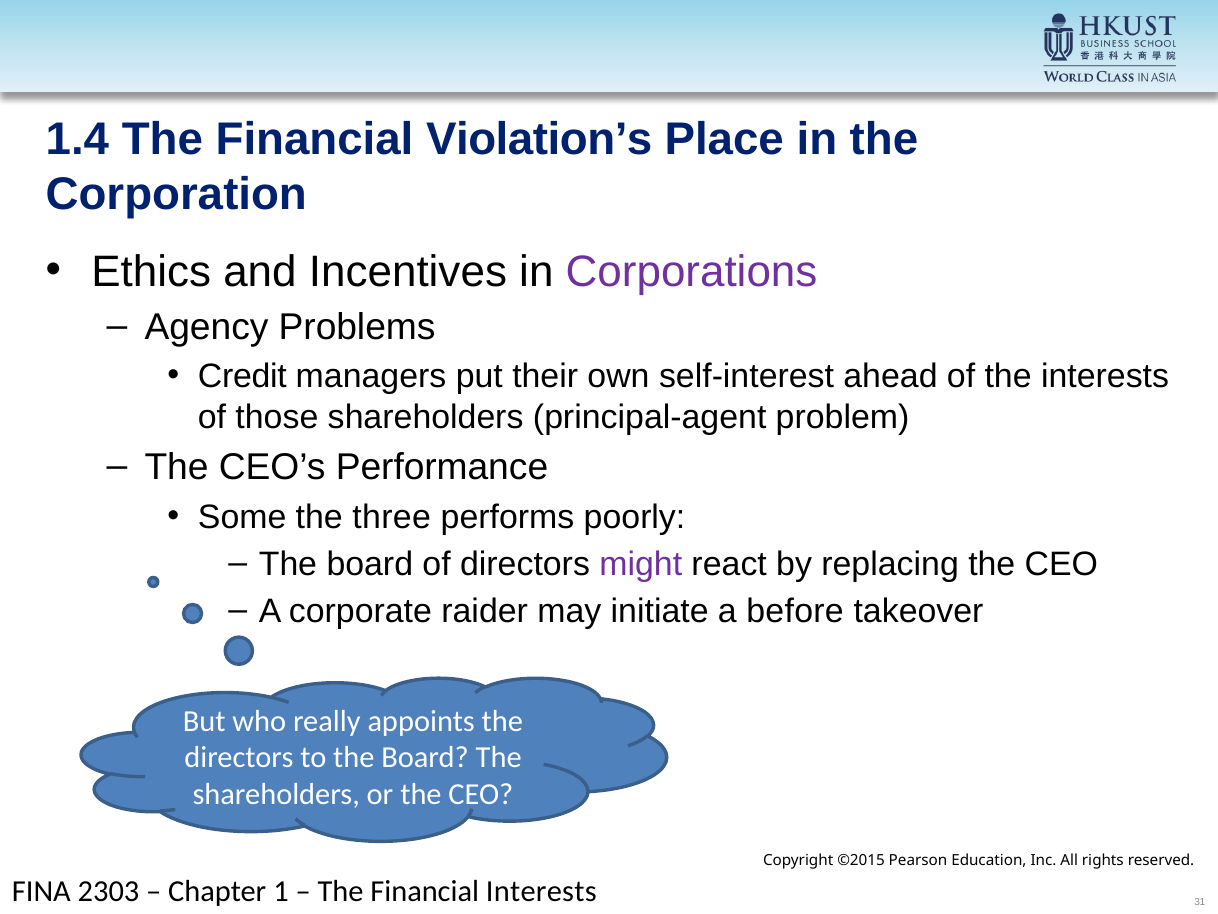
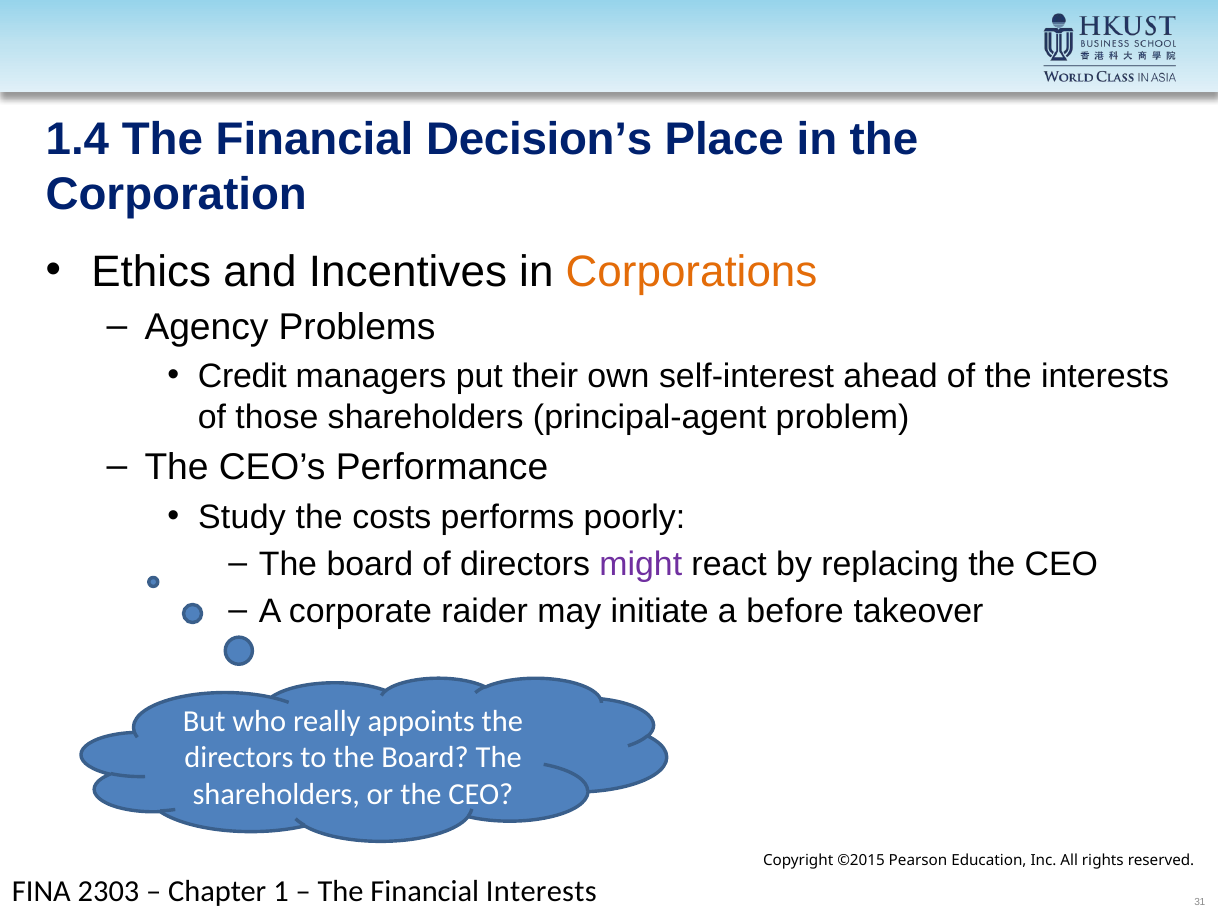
Violation’s: Violation’s -> Decision’s
Corporations colour: purple -> orange
Some: Some -> Study
three: three -> costs
